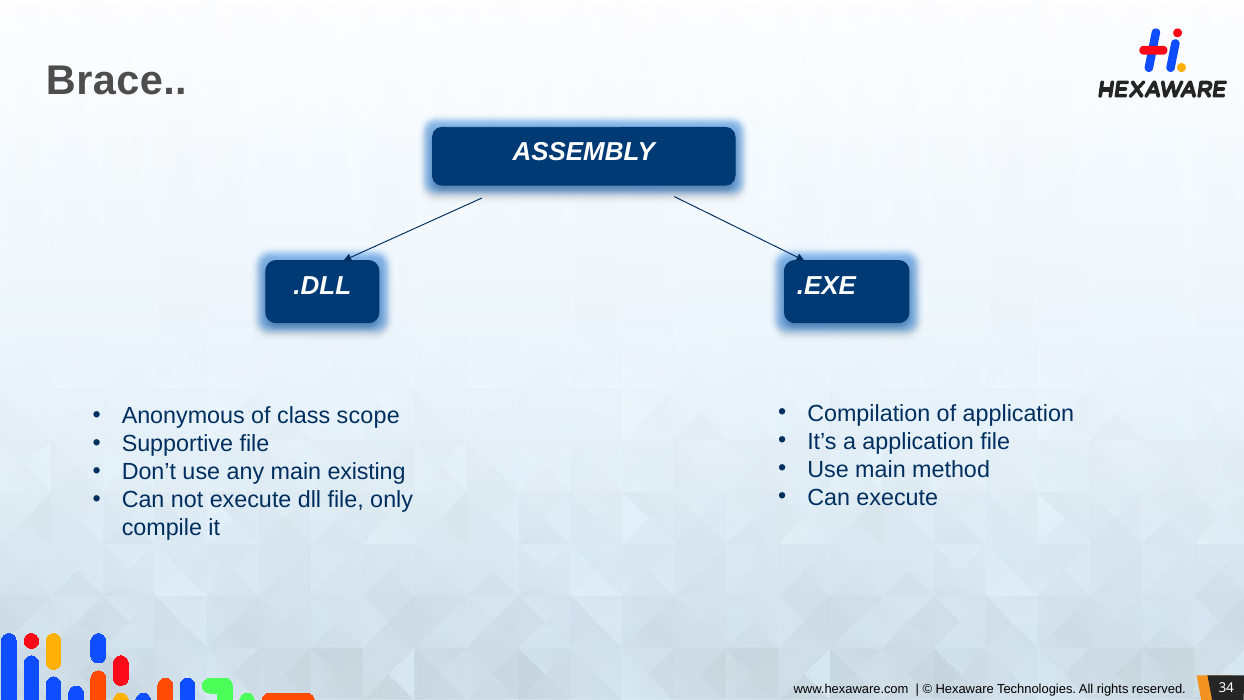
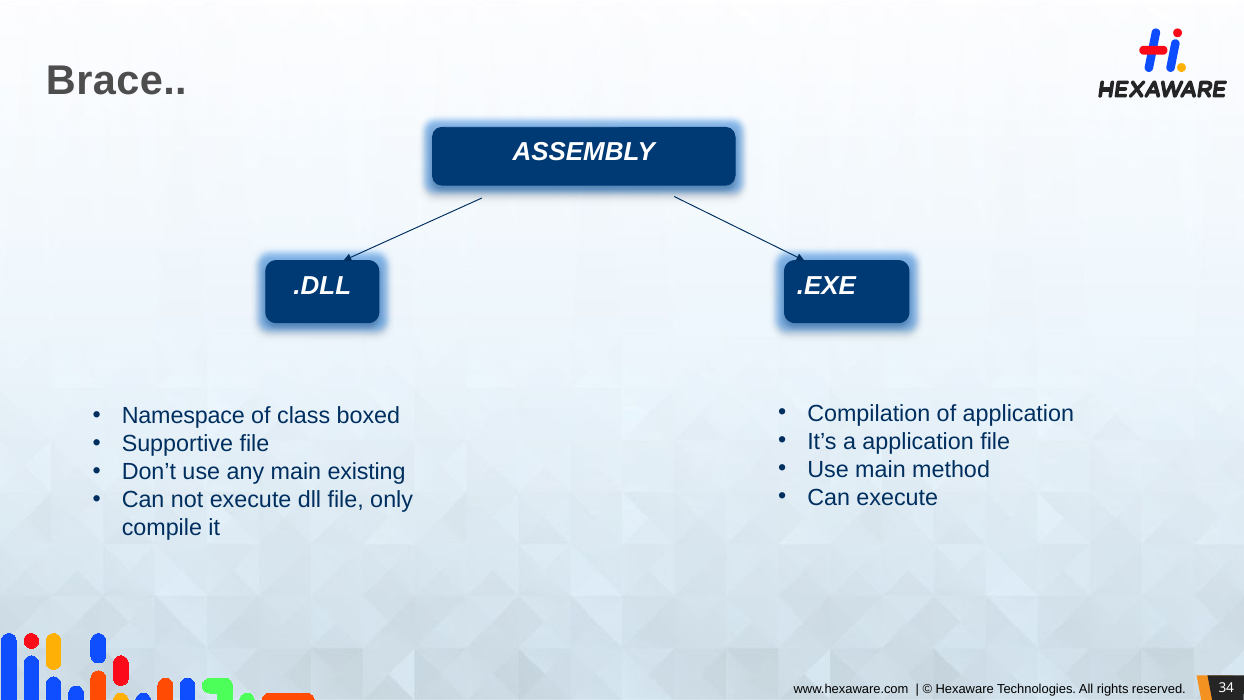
Anonymous: Anonymous -> Namespace
scope: scope -> boxed
